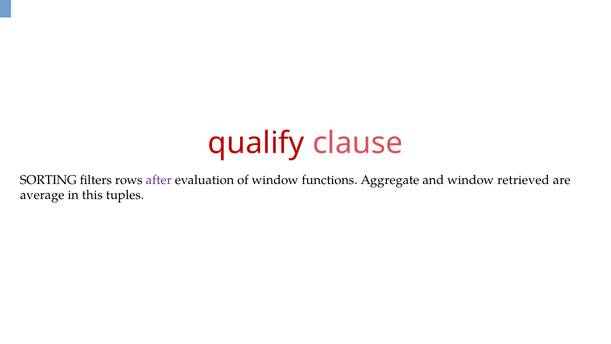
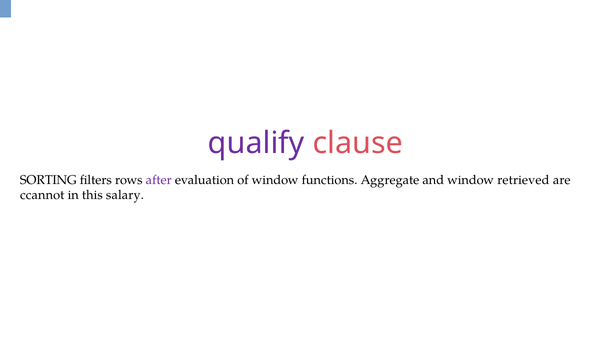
qualify colour: red -> purple
average: average -> ccannot
tuples: tuples -> salary
